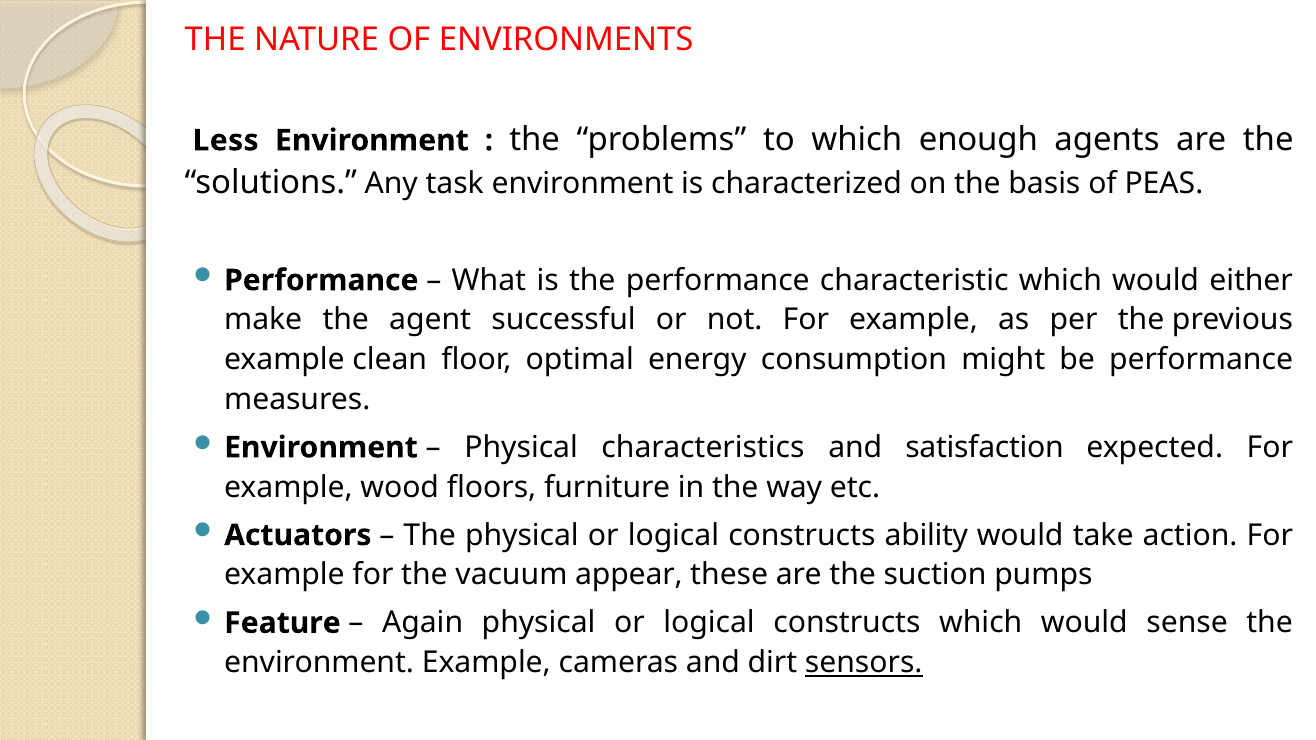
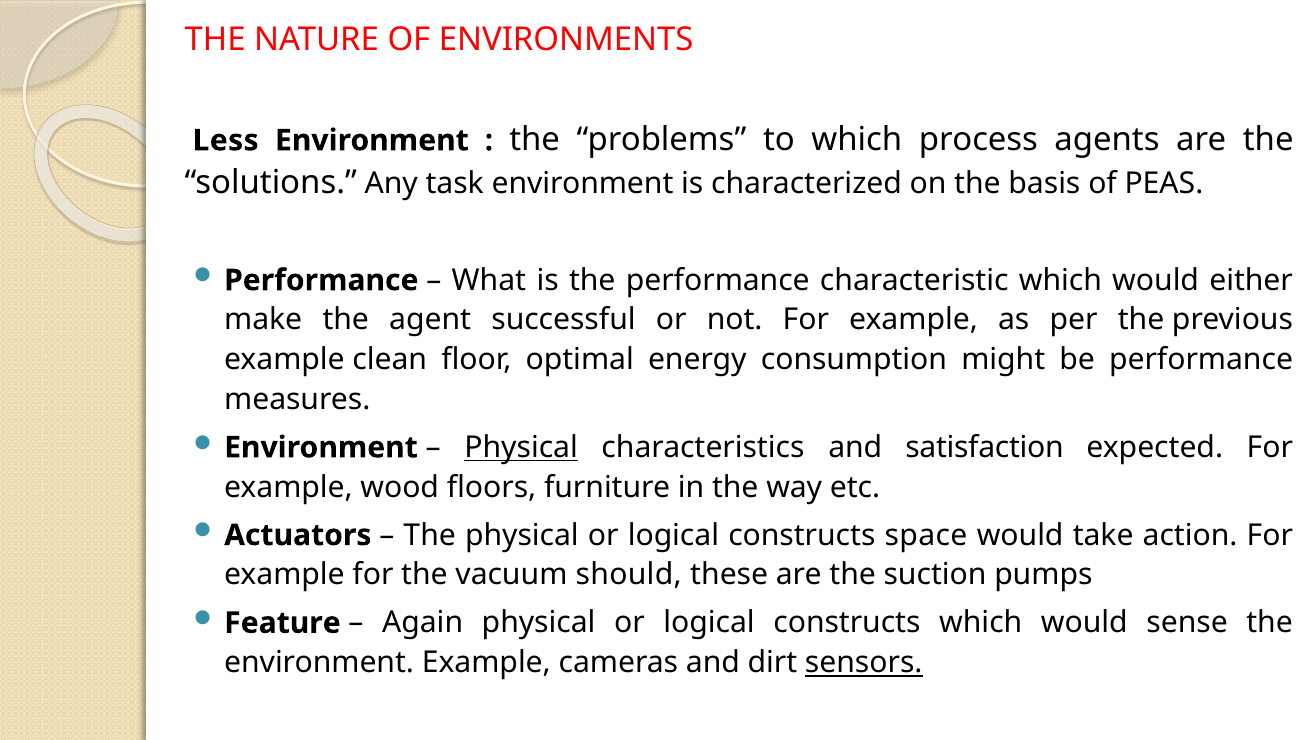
enough: enough -> process
Physical at (521, 448) underline: none -> present
ability: ability -> space
appear: appear -> should
